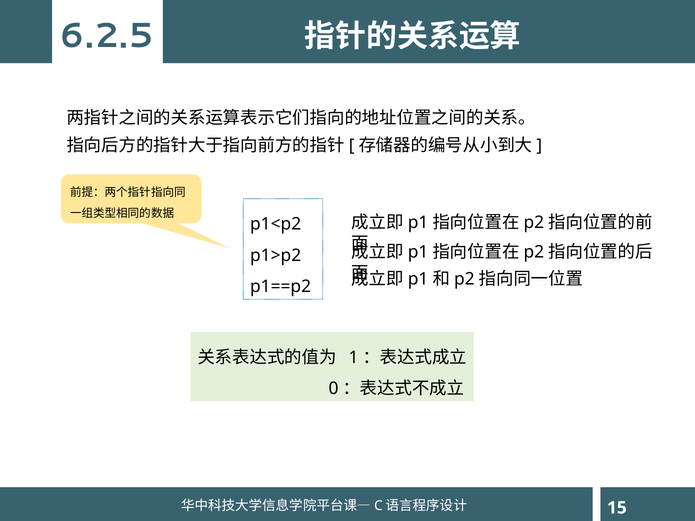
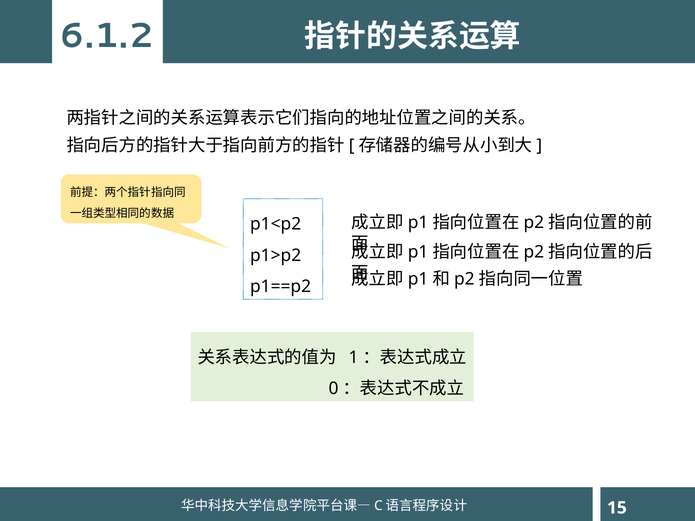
6.2.5: 6.2.5 -> 6.1.2
